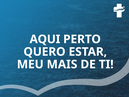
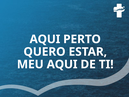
MEU MAIS: MAIS -> AQUI
